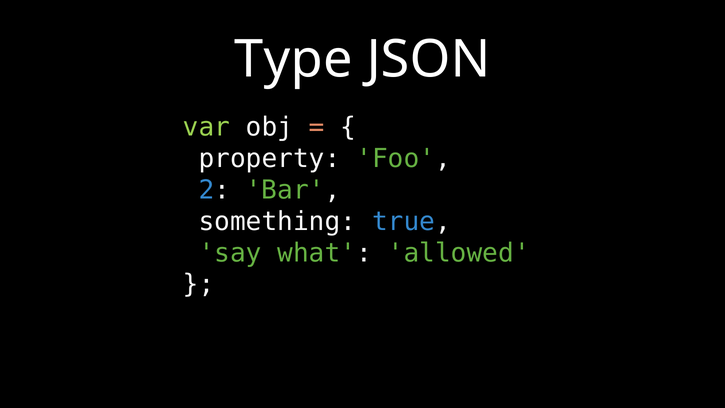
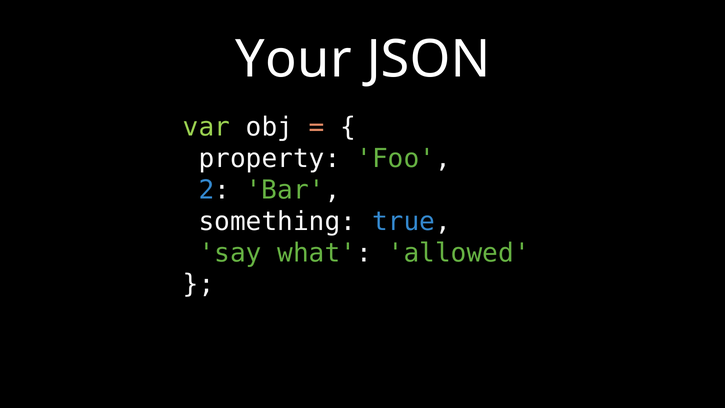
Type: Type -> Your
